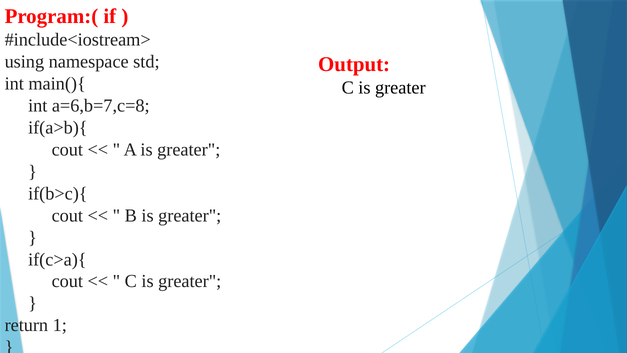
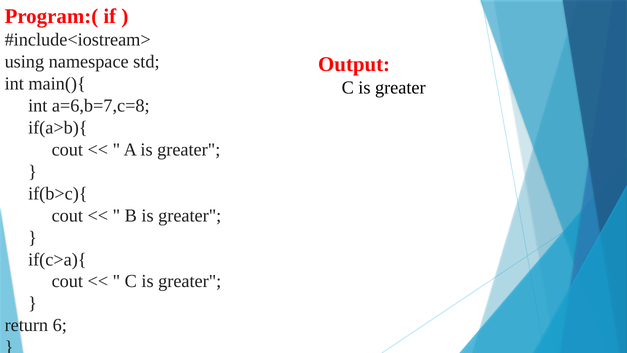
1: 1 -> 6
